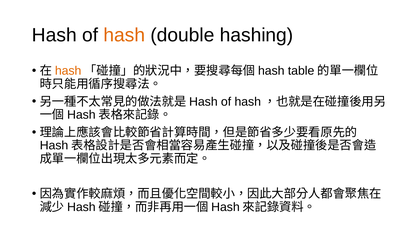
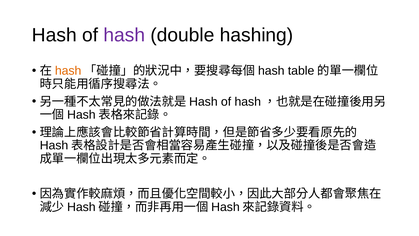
hash at (124, 35) colour: orange -> purple
